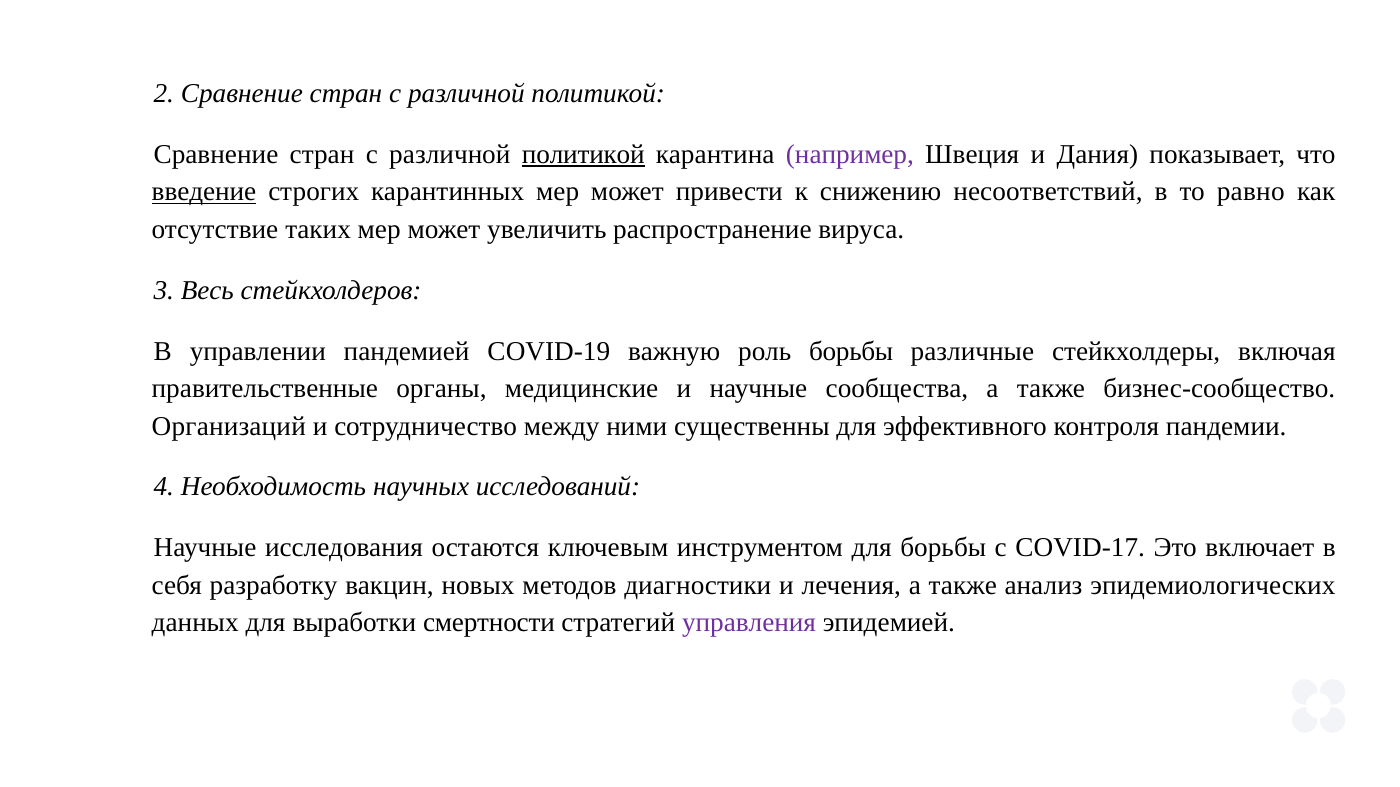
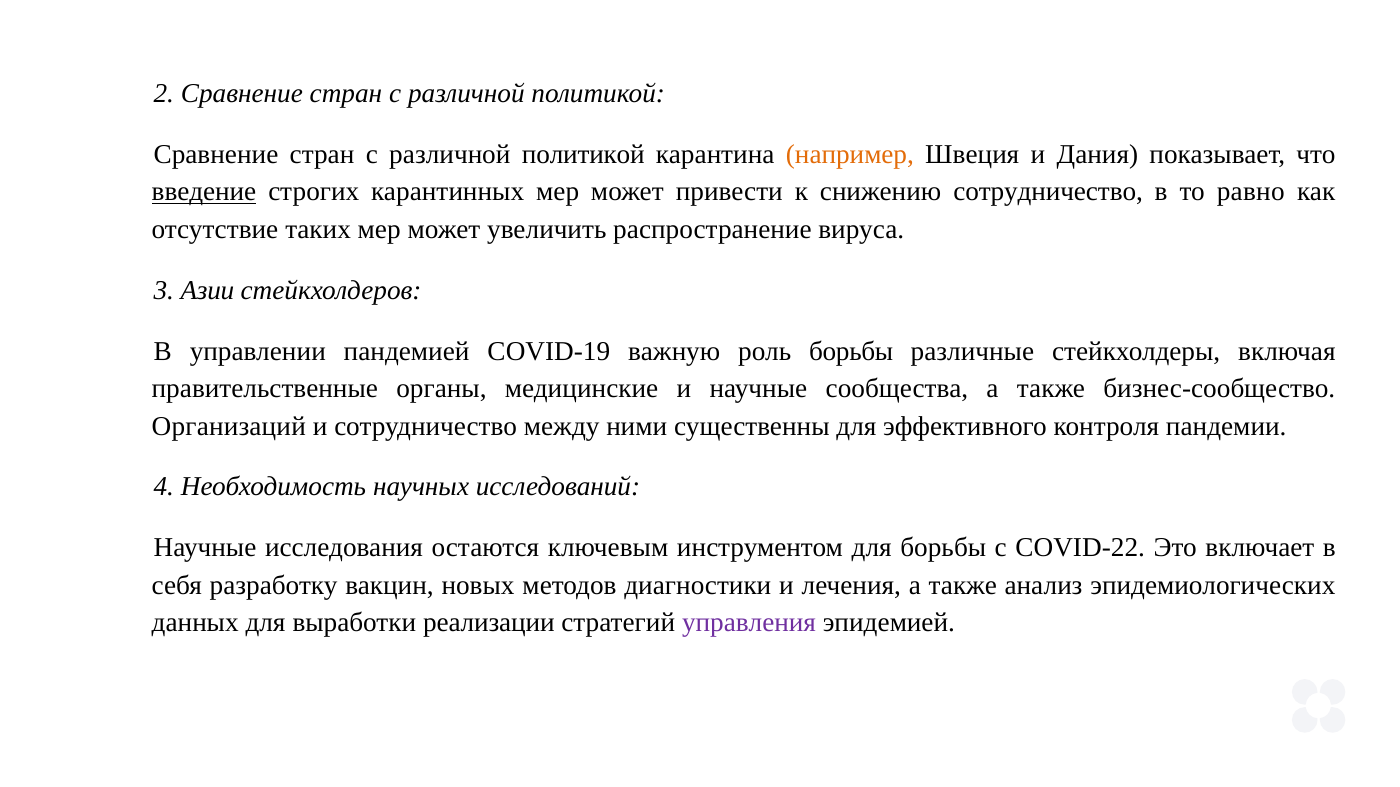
политикой at (583, 154) underline: present -> none
например colour: purple -> orange
снижению несоответствий: несоответствий -> сотрудничество
Весь: Весь -> Азии
COVID-17: COVID-17 -> COVID-22
смертности: смертности -> реализации
